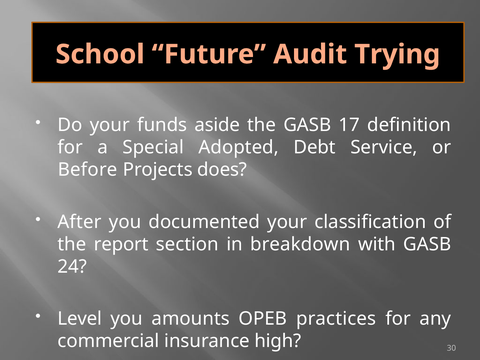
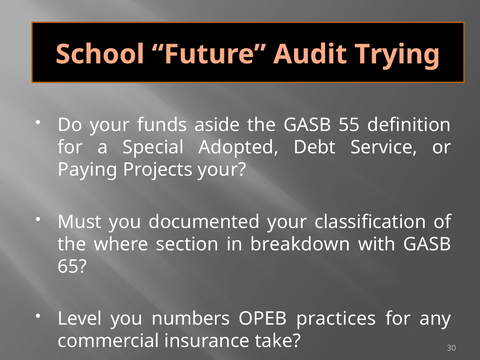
17: 17 -> 55
Before: Before -> Paying
Projects does: does -> your
After: After -> Must
report: report -> where
24: 24 -> 65
amounts: amounts -> numbers
high: high -> take
